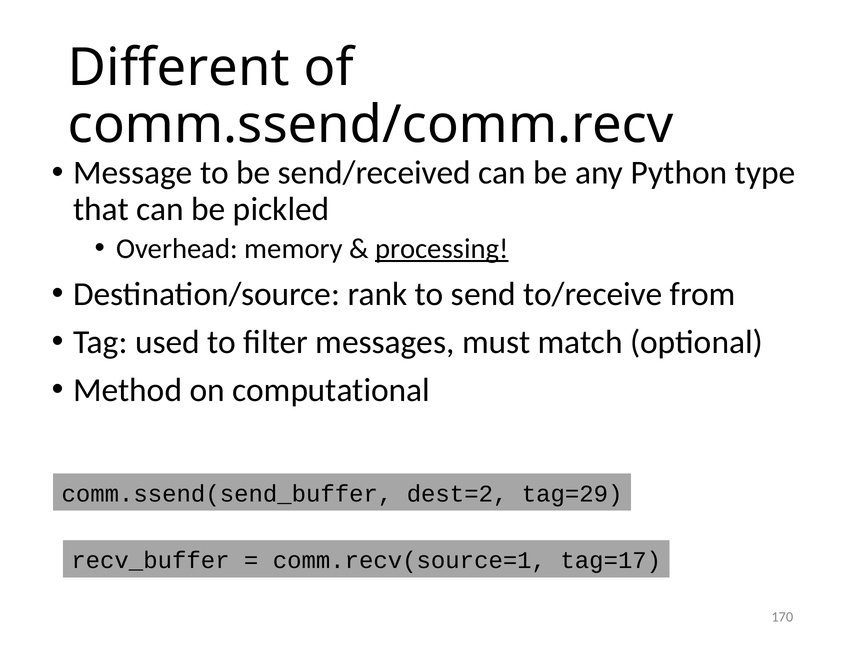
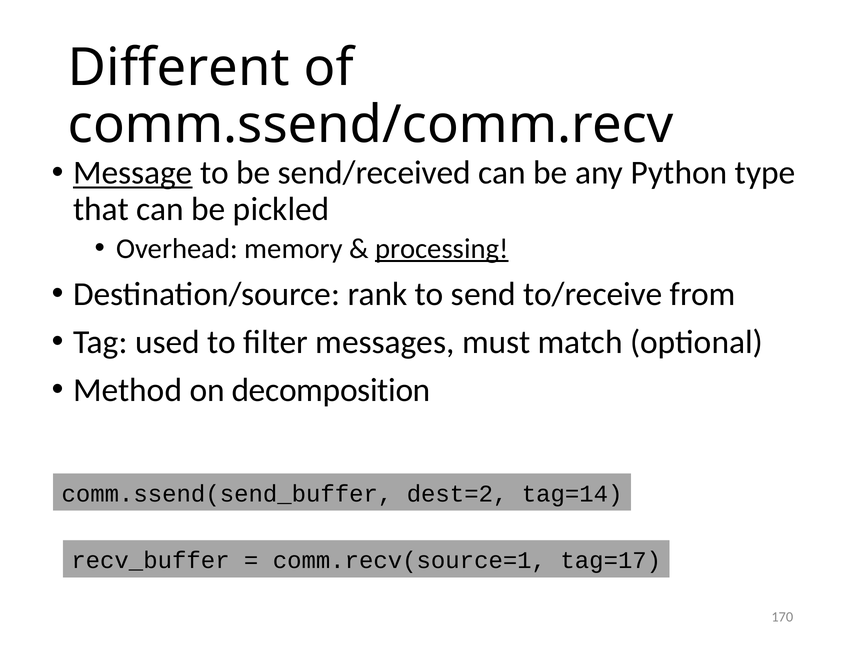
Message underline: none -> present
computational: computational -> decomposition
tag=29: tag=29 -> tag=14
